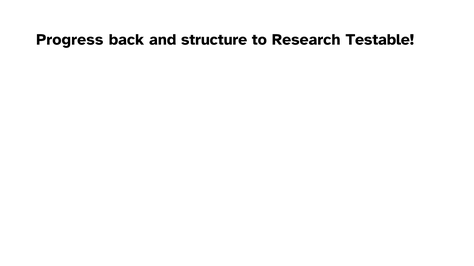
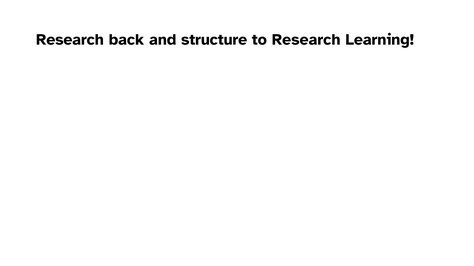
Progress at (70, 40): Progress -> Research
Testable: Testable -> Learning
